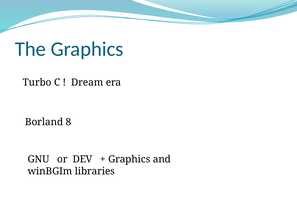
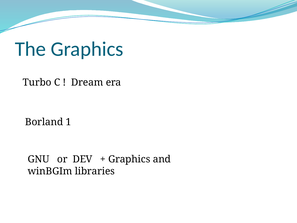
8: 8 -> 1
